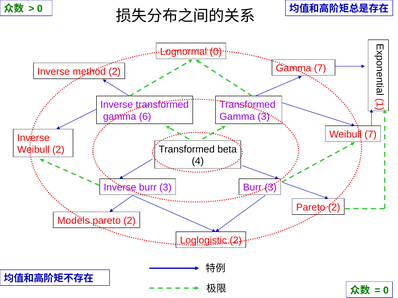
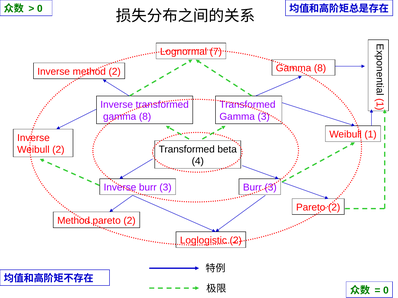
Lognormal 0: 0 -> 7
7 at (320, 68): 7 -> 8
6 at (145, 117): 6 -> 8
Weibull 7: 7 -> 1
Models at (73, 221): Models -> Method
